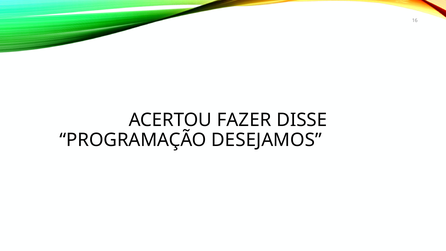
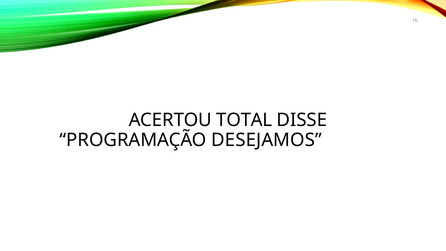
FAZER: FAZER -> TOTAL
